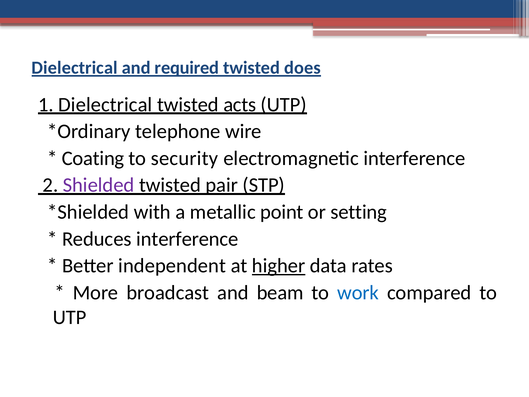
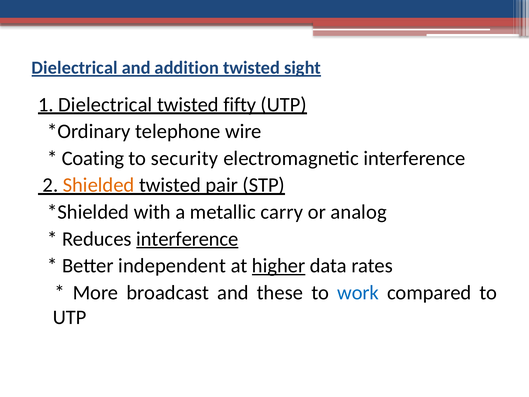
required: required -> addition
does: does -> sight
acts: acts -> fifty
Shielded colour: purple -> orange
point: point -> carry
setting: setting -> analog
interference at (187, 239) underline: none -> present
beam: beam -> these
